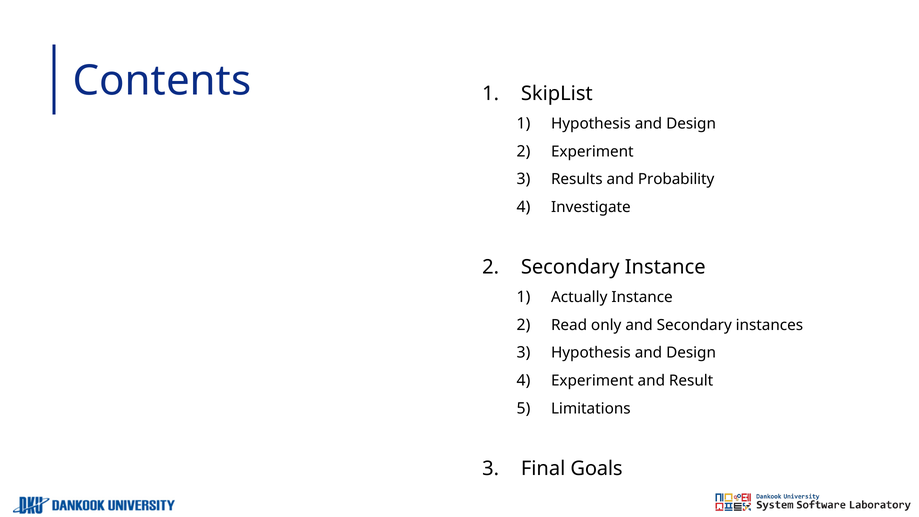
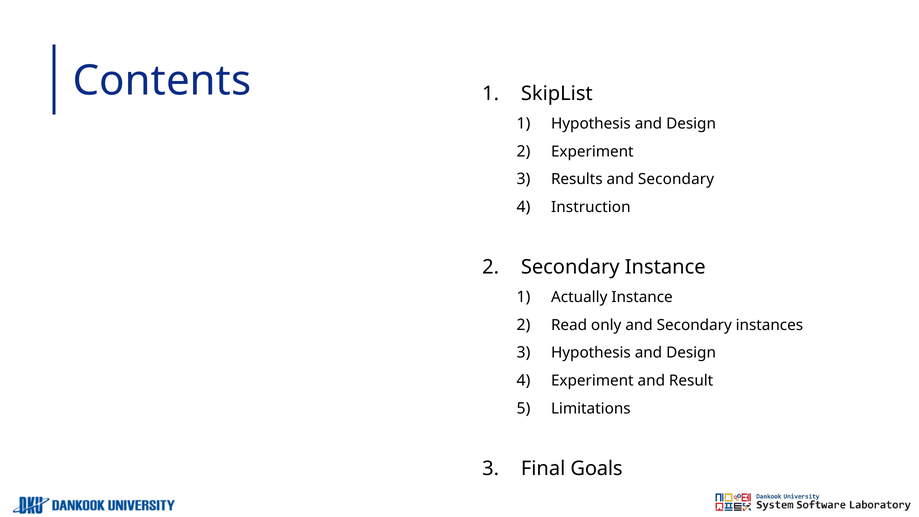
Results and Probability: Probability -> Secondary
Investigate: Investigate -> Instruction
